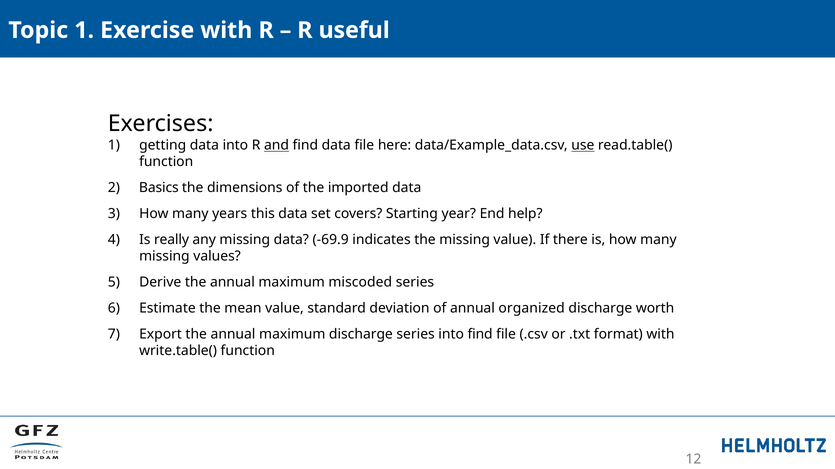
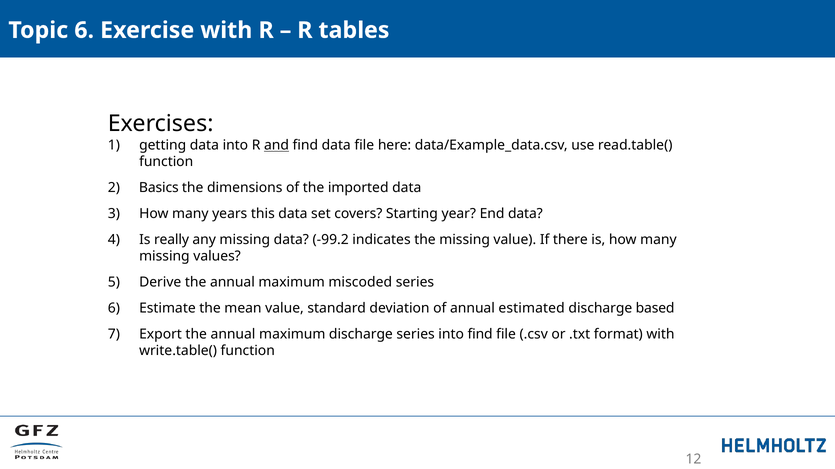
Topic 1: 1 -> 6
useful: useful -> tables
use underline: present -> none
End help: help -> data
-69.9: -69.9 -> -99.2
organized: organized -> estimated
worth: worth -> based
